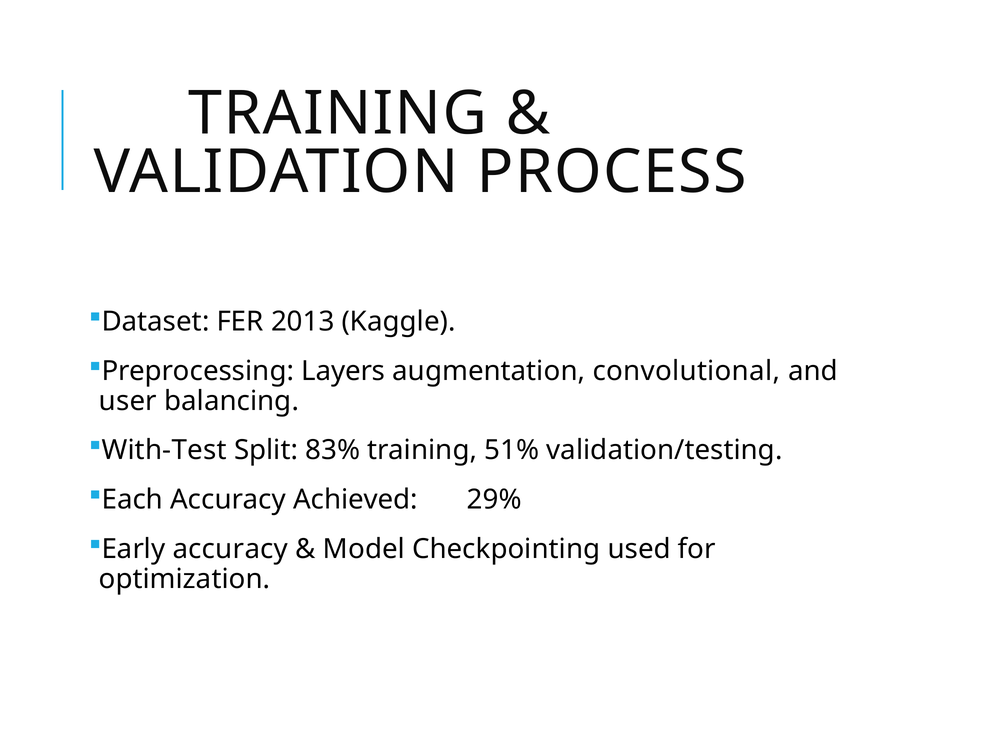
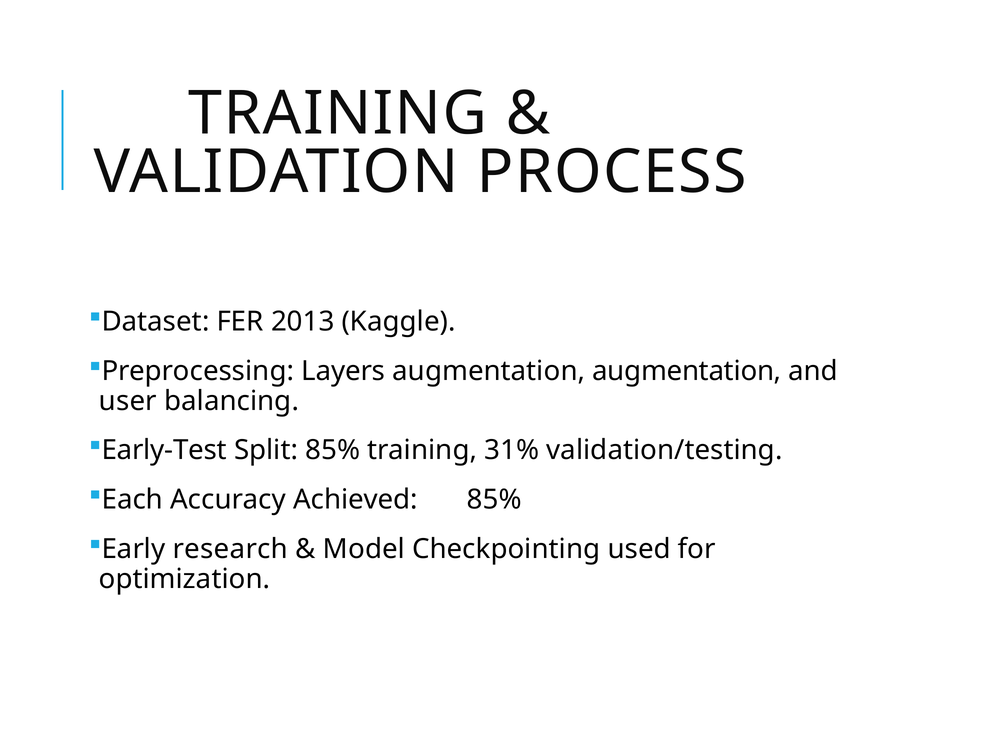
augmentation convolutional: convolutional -> augmentation
With-Test: With-Test -> Early-Test
Split 83%: 83% -> 85%
51%: 51% -> 31%
Achieved 29%: 29% -> 85%
Early accuracy: accuracy -> research
